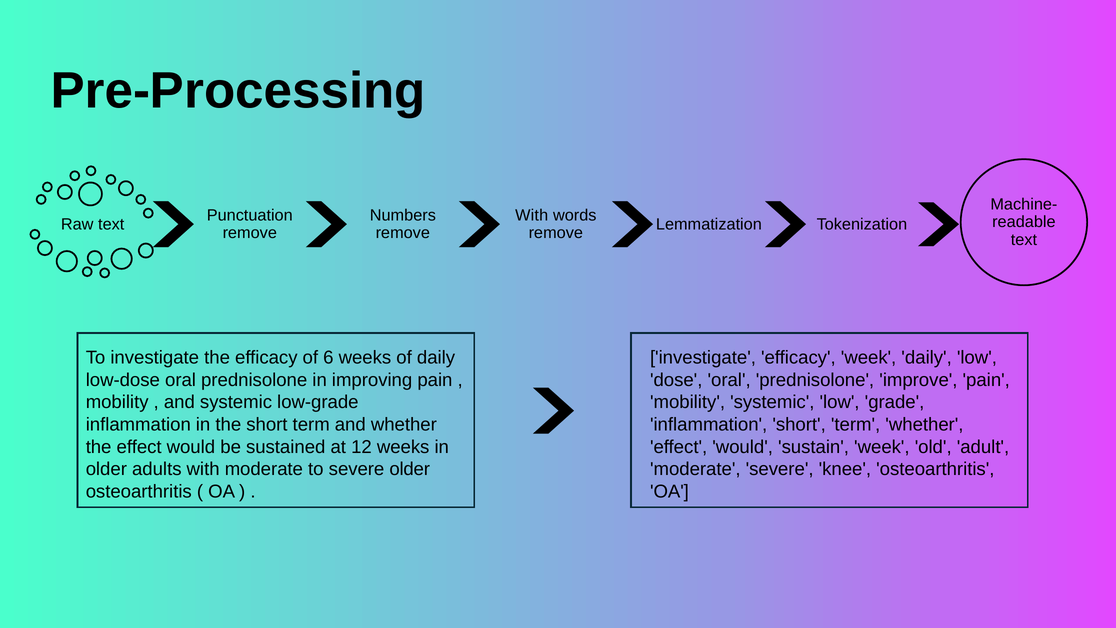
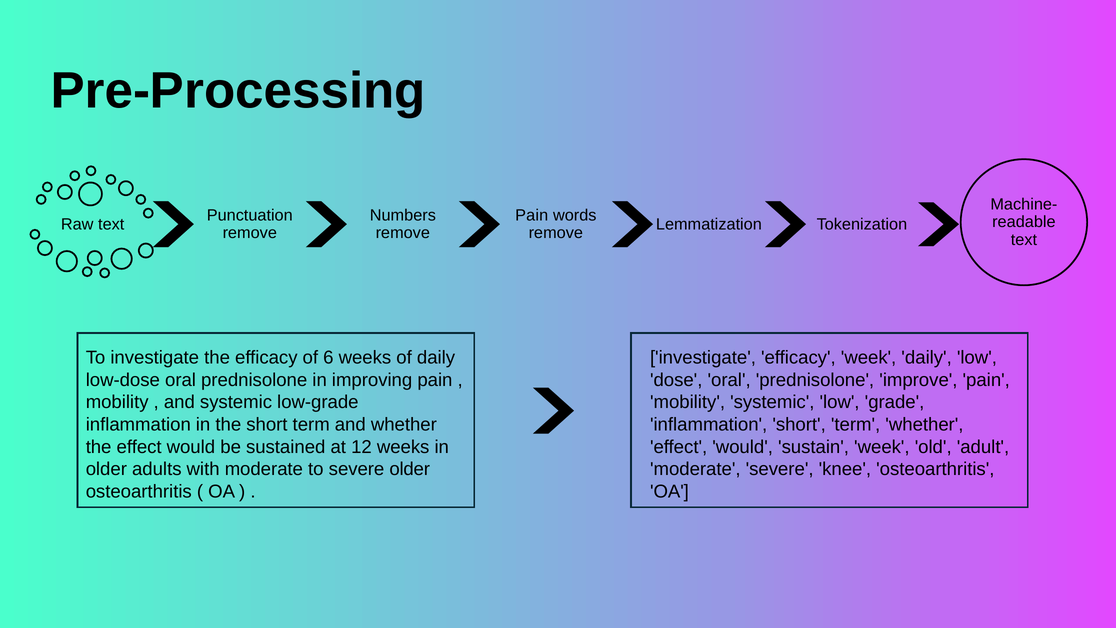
With at (532, 215): With -> Pain
